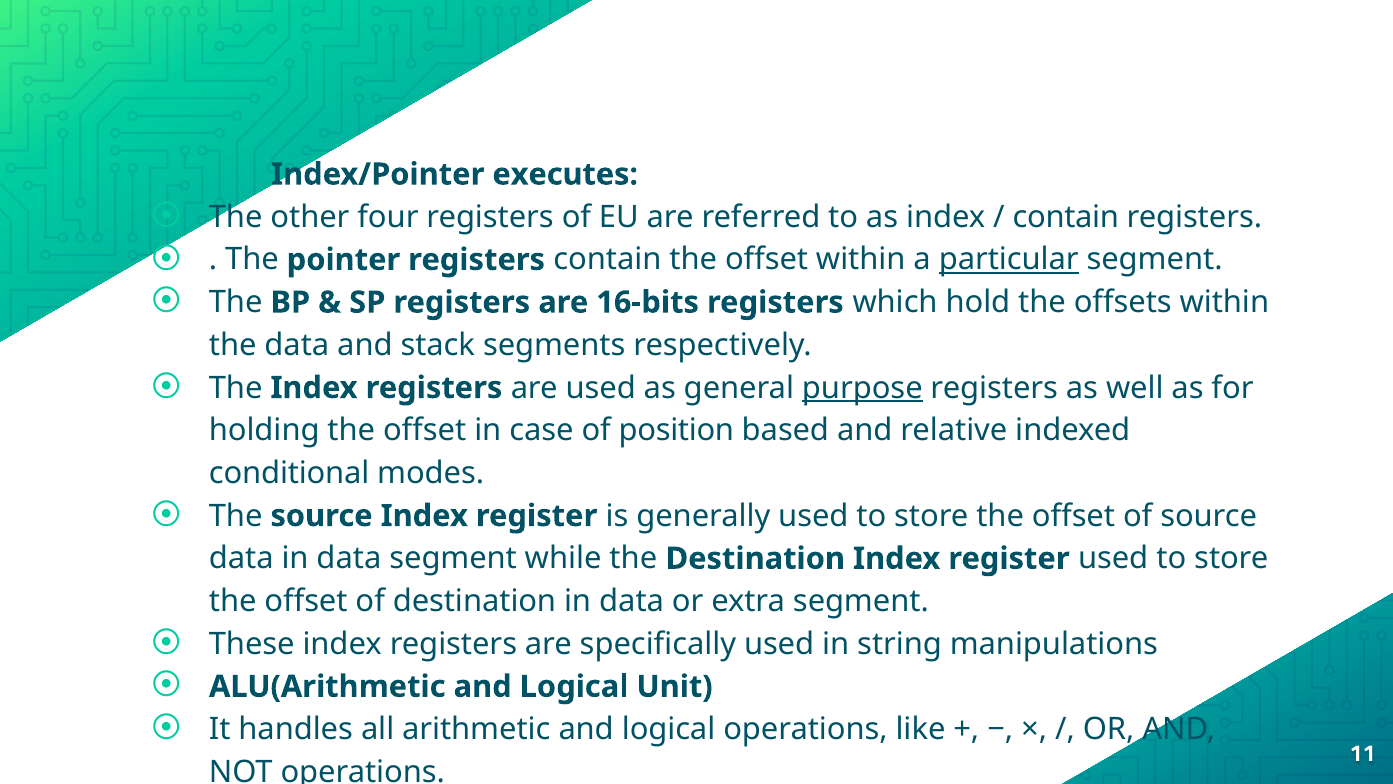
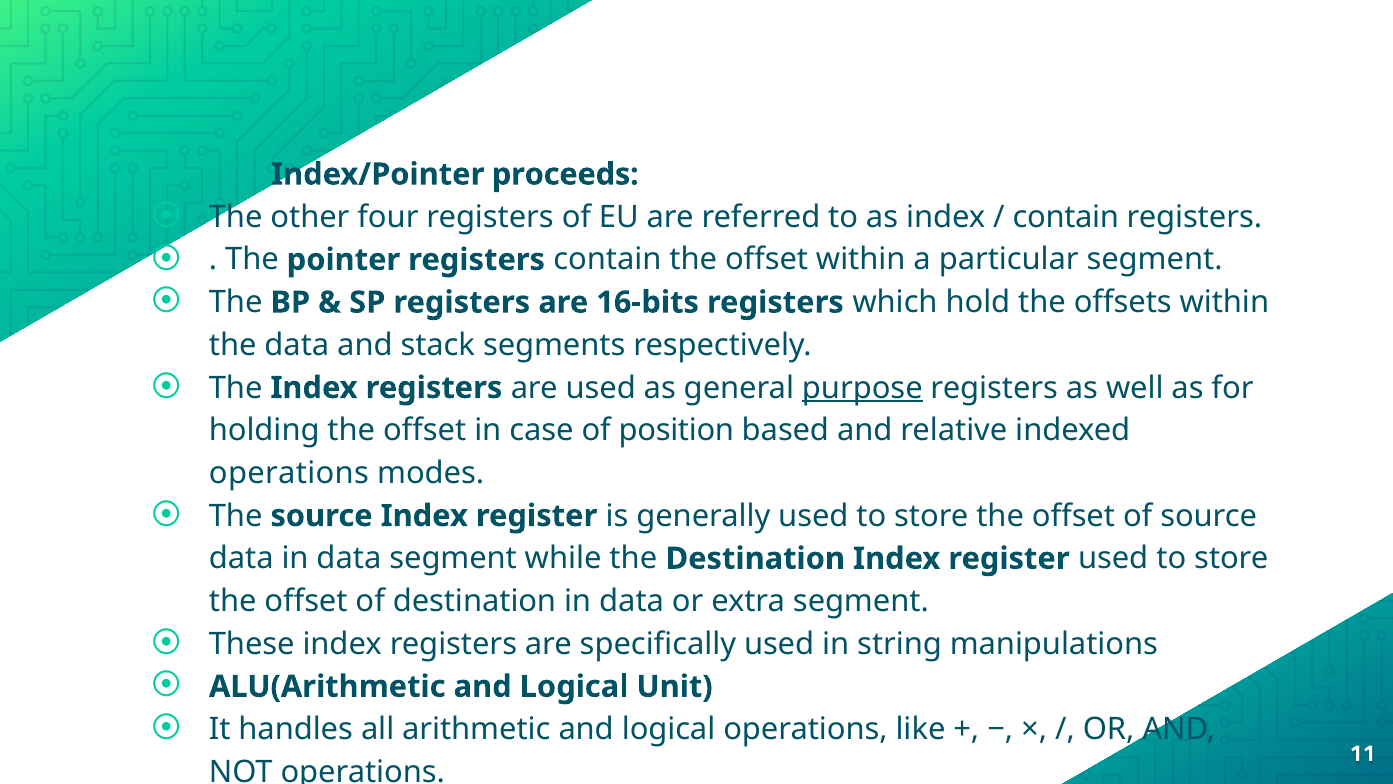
executes: executes -> proceeds
particular underline: present -> none
conditional at (289, 473): conditional -> operations
